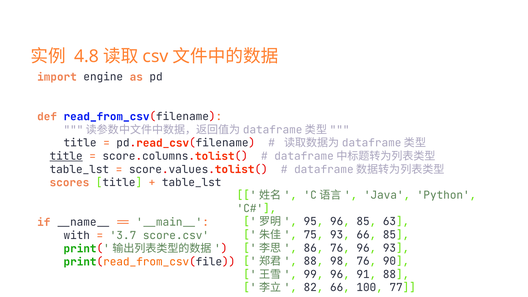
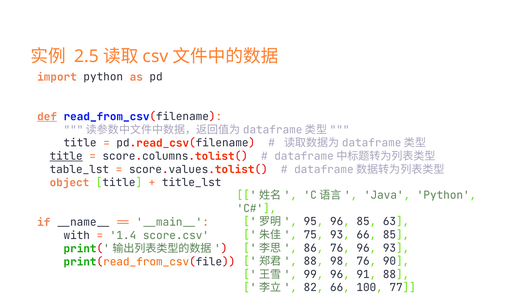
4.8: 4.8 -> 2.5
import engine: engine -> python
def underline: none -> present
scores: scores -> object
table_lst at (192, 183): table_lst -> title_lst
3.7: 3.7 -> 1.4
